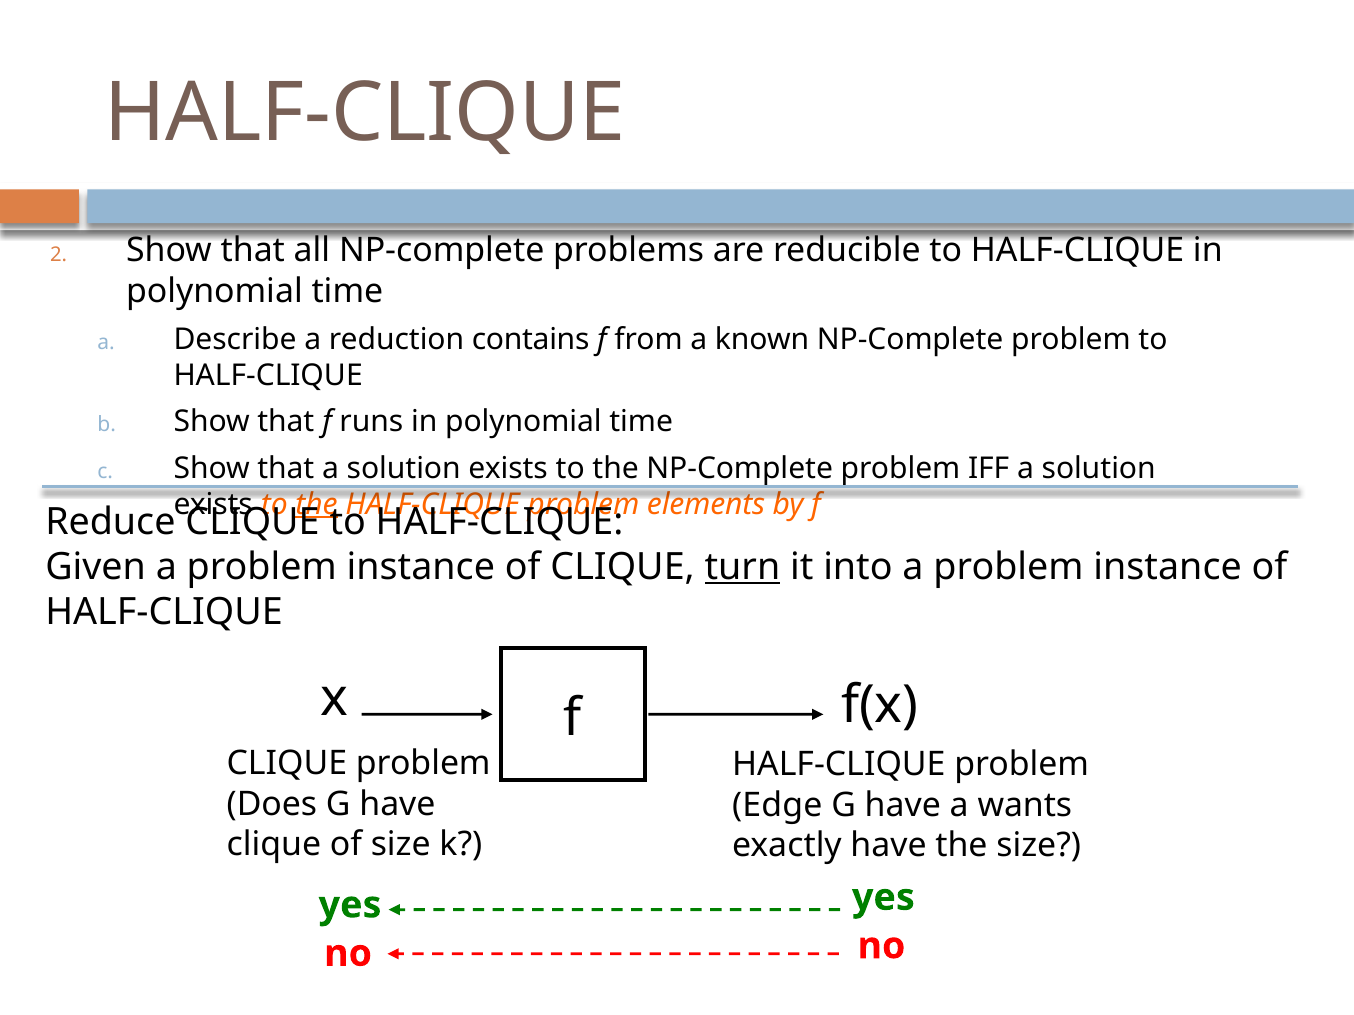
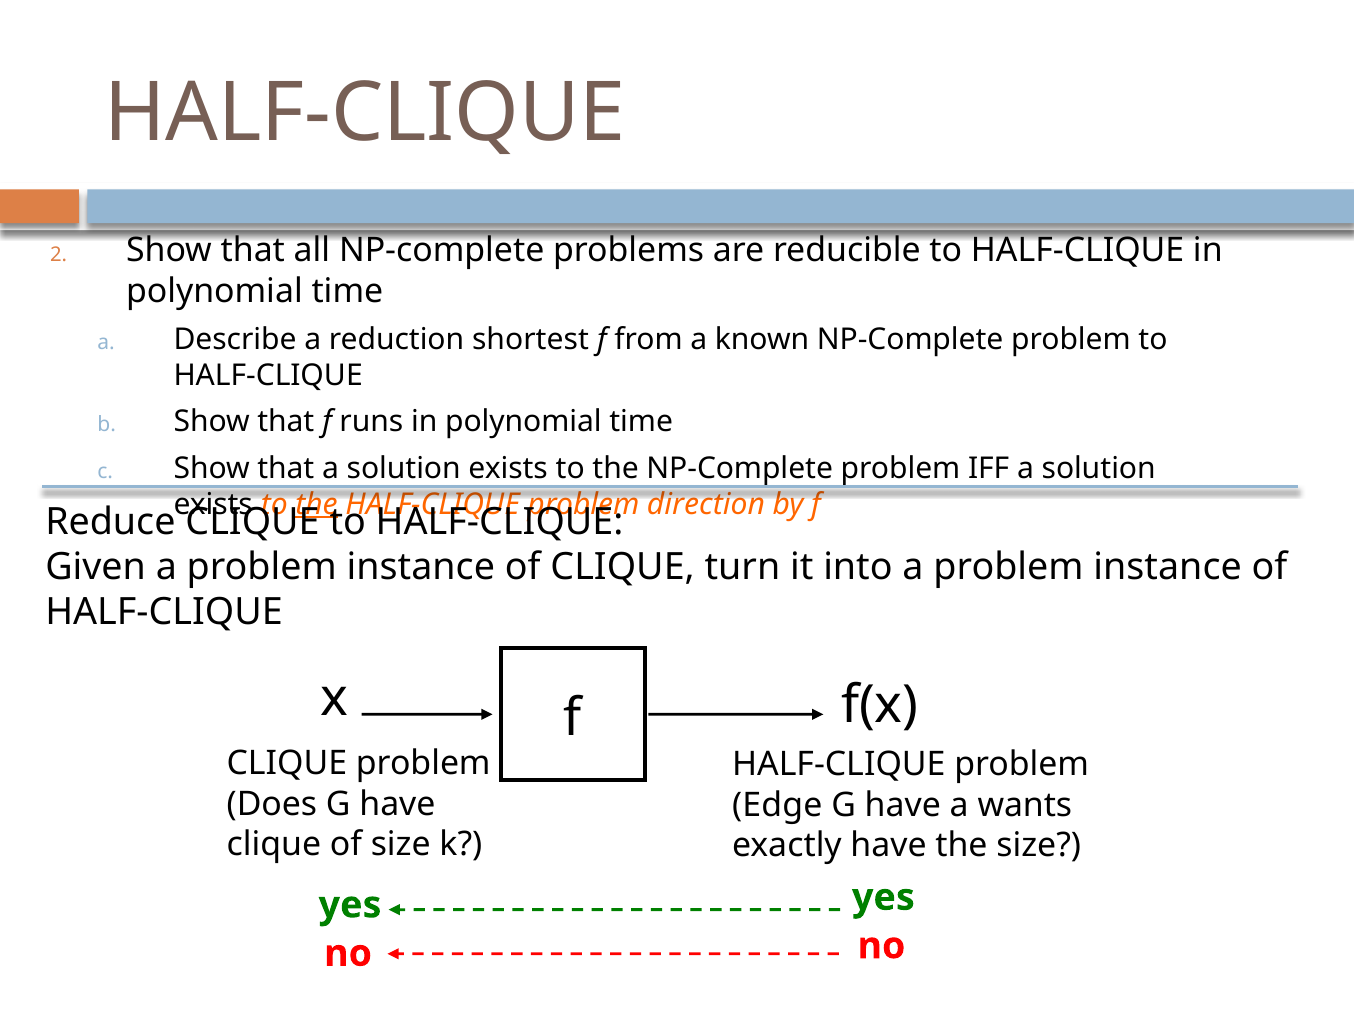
contains: contains -> shortest
elements: elements -> direction
turn underline: present -> none
